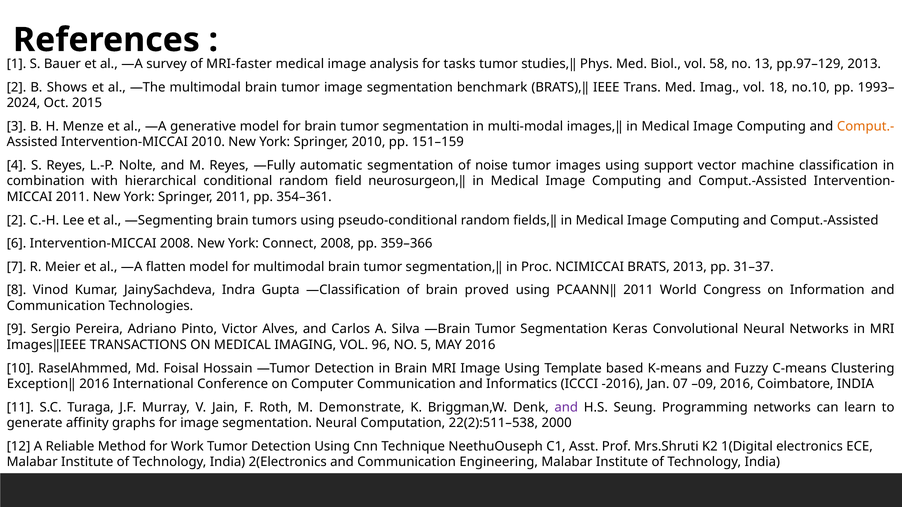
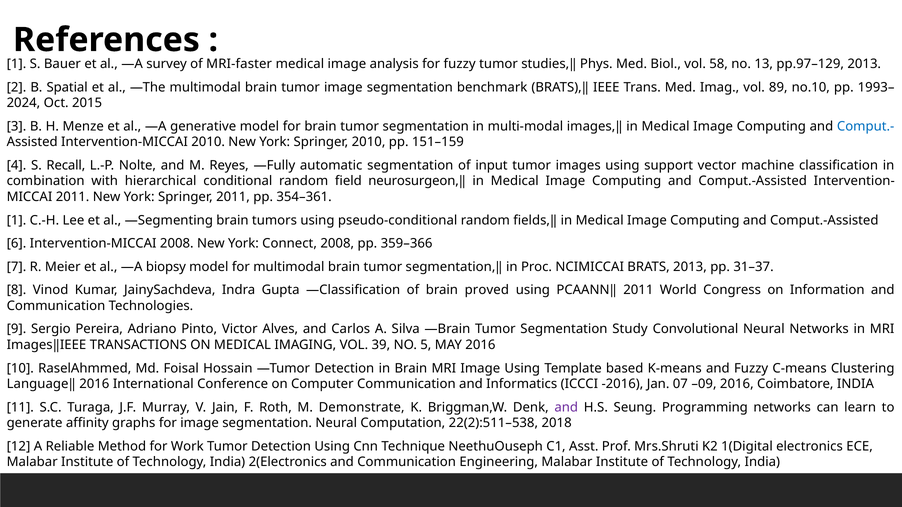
for tasks: tasks -> fuzzy
Shows: Shows -> Spatial
18: 18 -> 89
Comput.- colour: orange -> blue
S Reyes: Reyes -> Recall
noise: noise -> input
2 at (16, 220): 2 -> 1
flatten: flatten -> biopsy
Keras: Keras -> Study
96: 96 -> 39
Exception‖: Exception‖ -> Language‖
2000: 2000 -> 2018
